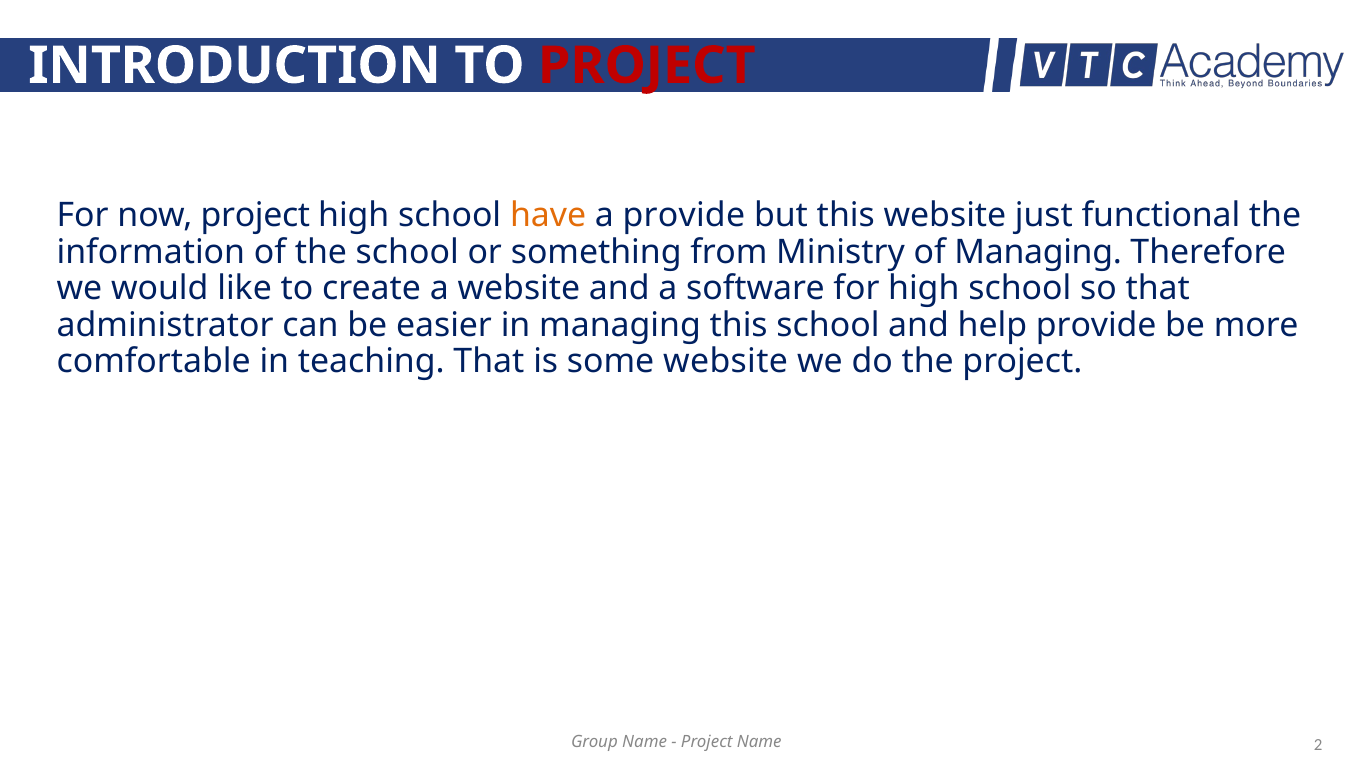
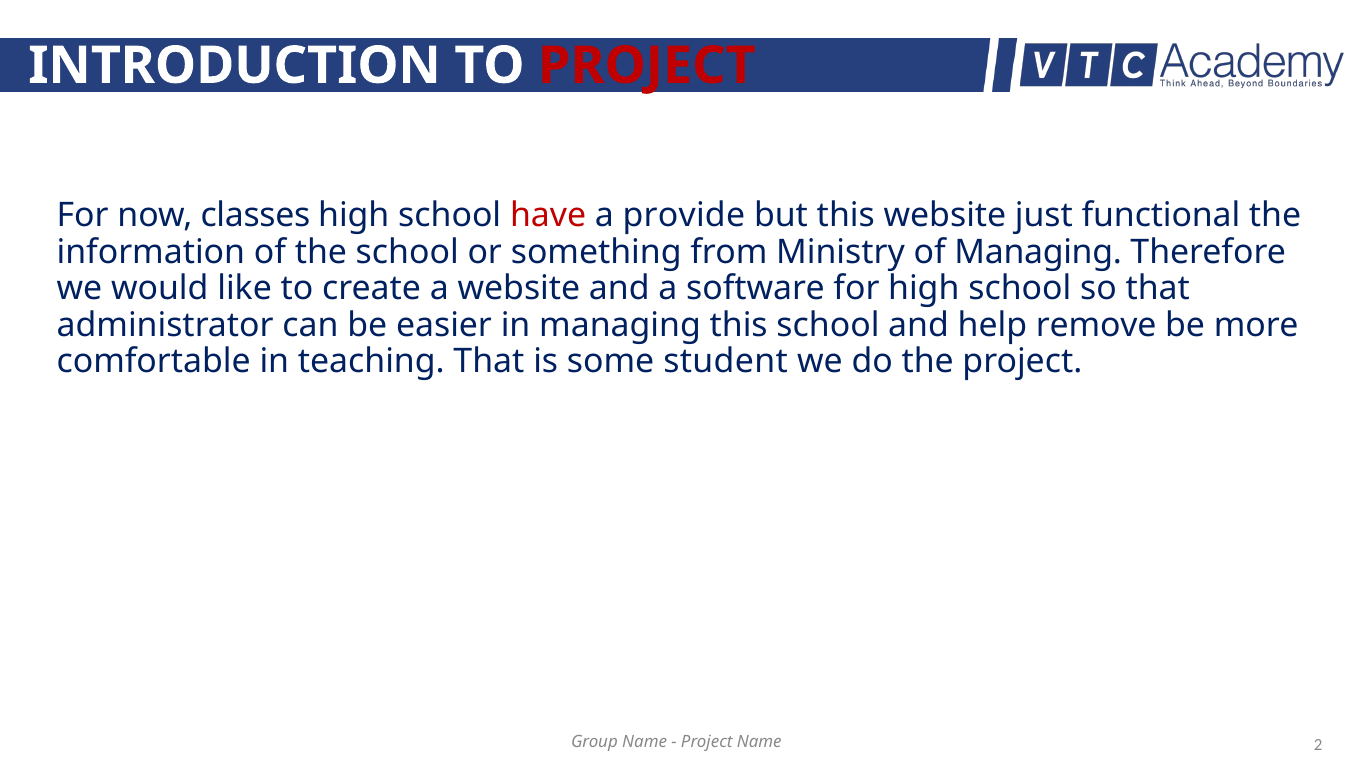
now project: project -> classes
have colour: orange -> red
help provide: provide -> remove
some website: website -> student
